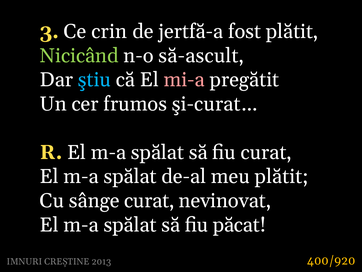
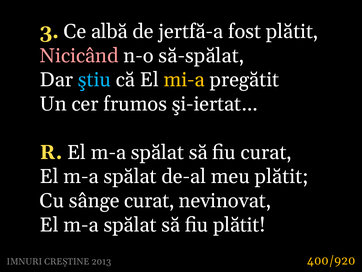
crin: crin -> albă
Nicicând colour: light green -> pink
să-ascult: să-ascult -> să-spălat
mi-a colour: pink -> yellow
şi-curat…: şi-curat… -> şi-iertat…
fiu păcat: păcat -> plătit
